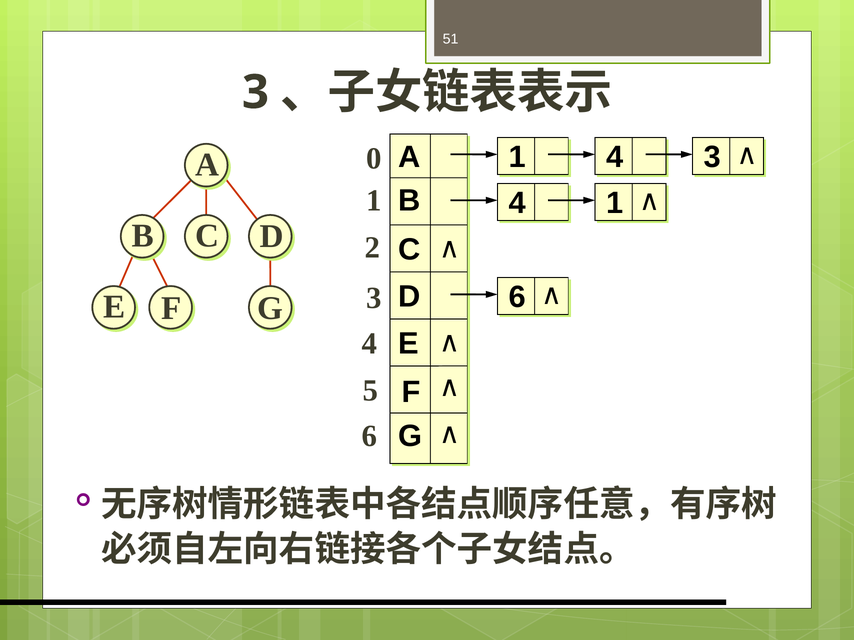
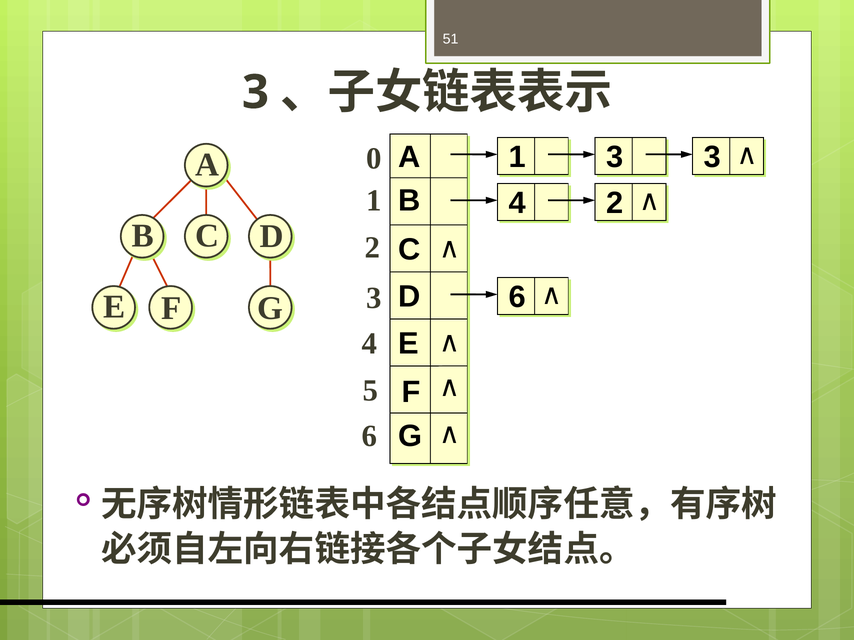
1 4: 4 -> 3
4 1: 1 -> 2
